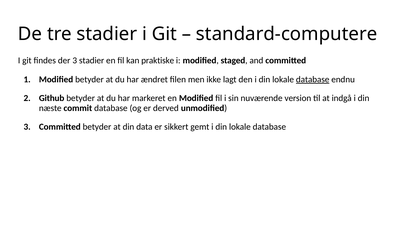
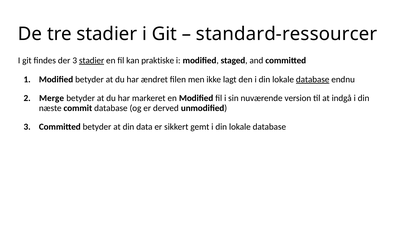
standard-computere: standard-computere -> standard-ressourcer
stadier at (92, 60) underline: none -> present
Github: Github -> Merge
